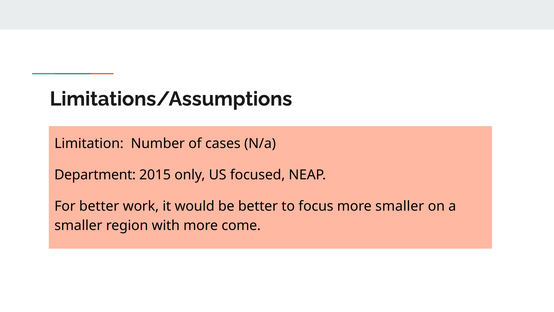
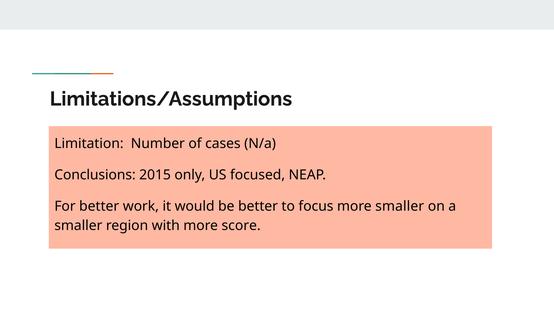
Department: Department -> Conclusions
come: come -> score
